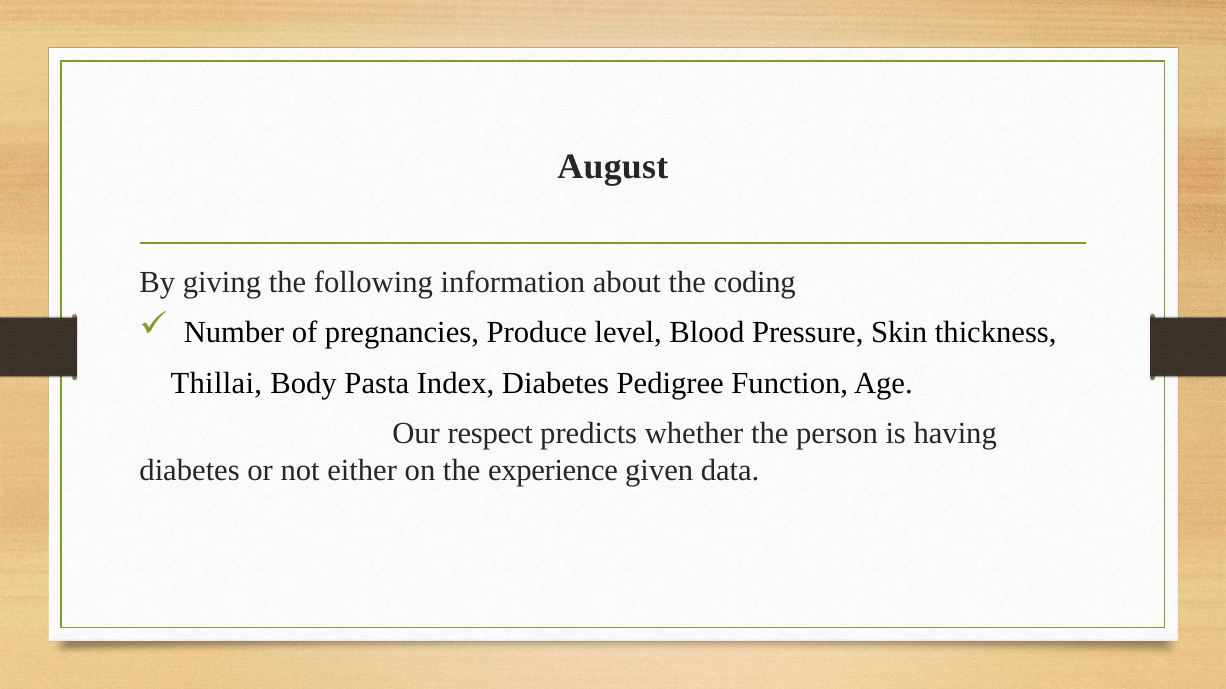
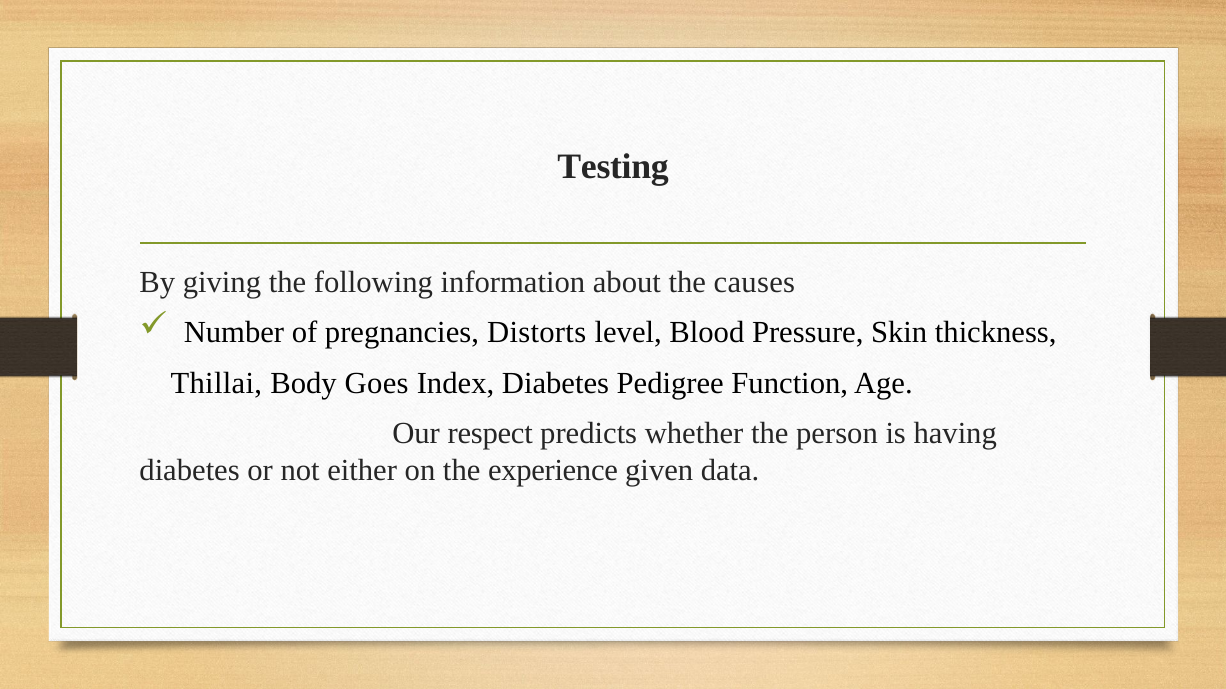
August: August -> Testing
coding: coding -> causes
Produce: Produce -> Distorts
Pasta: Pasta -> Goes
